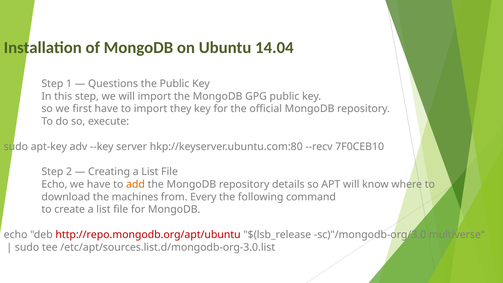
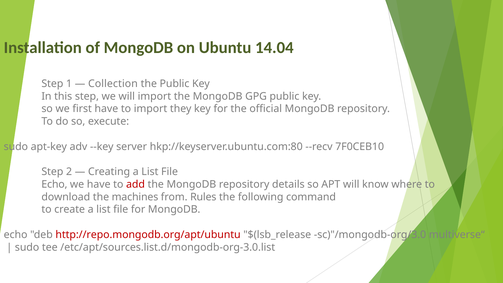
Questions: Questions -> Collection
add colour: orange -> red
Every: Every -> Rules
